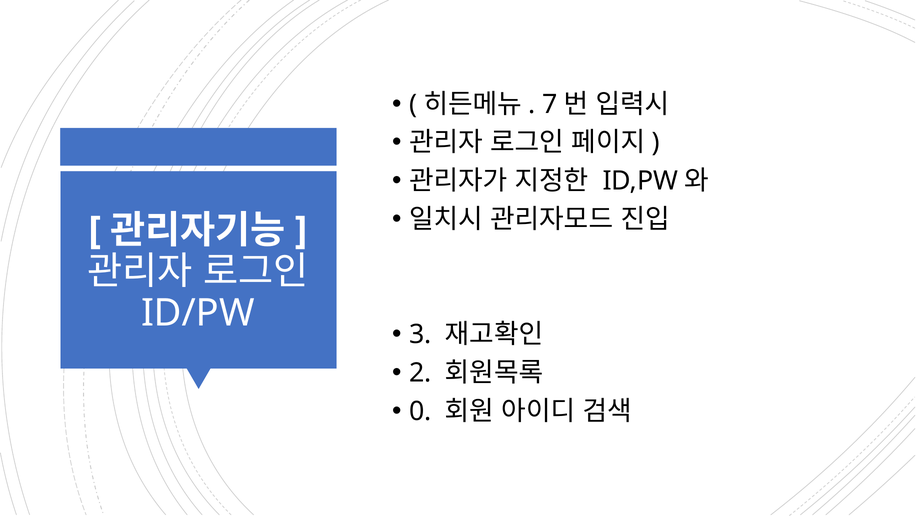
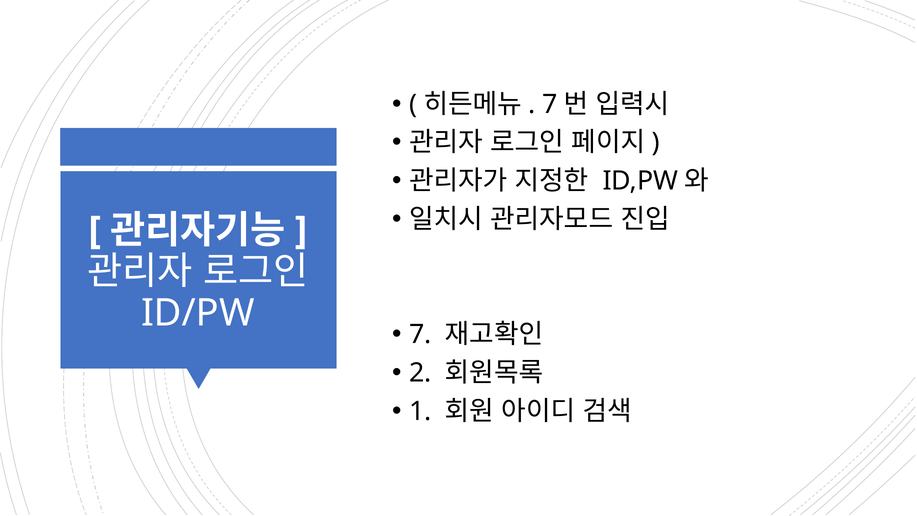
3 at (420, 334): 3 -> 7
0: 0 -> 1
